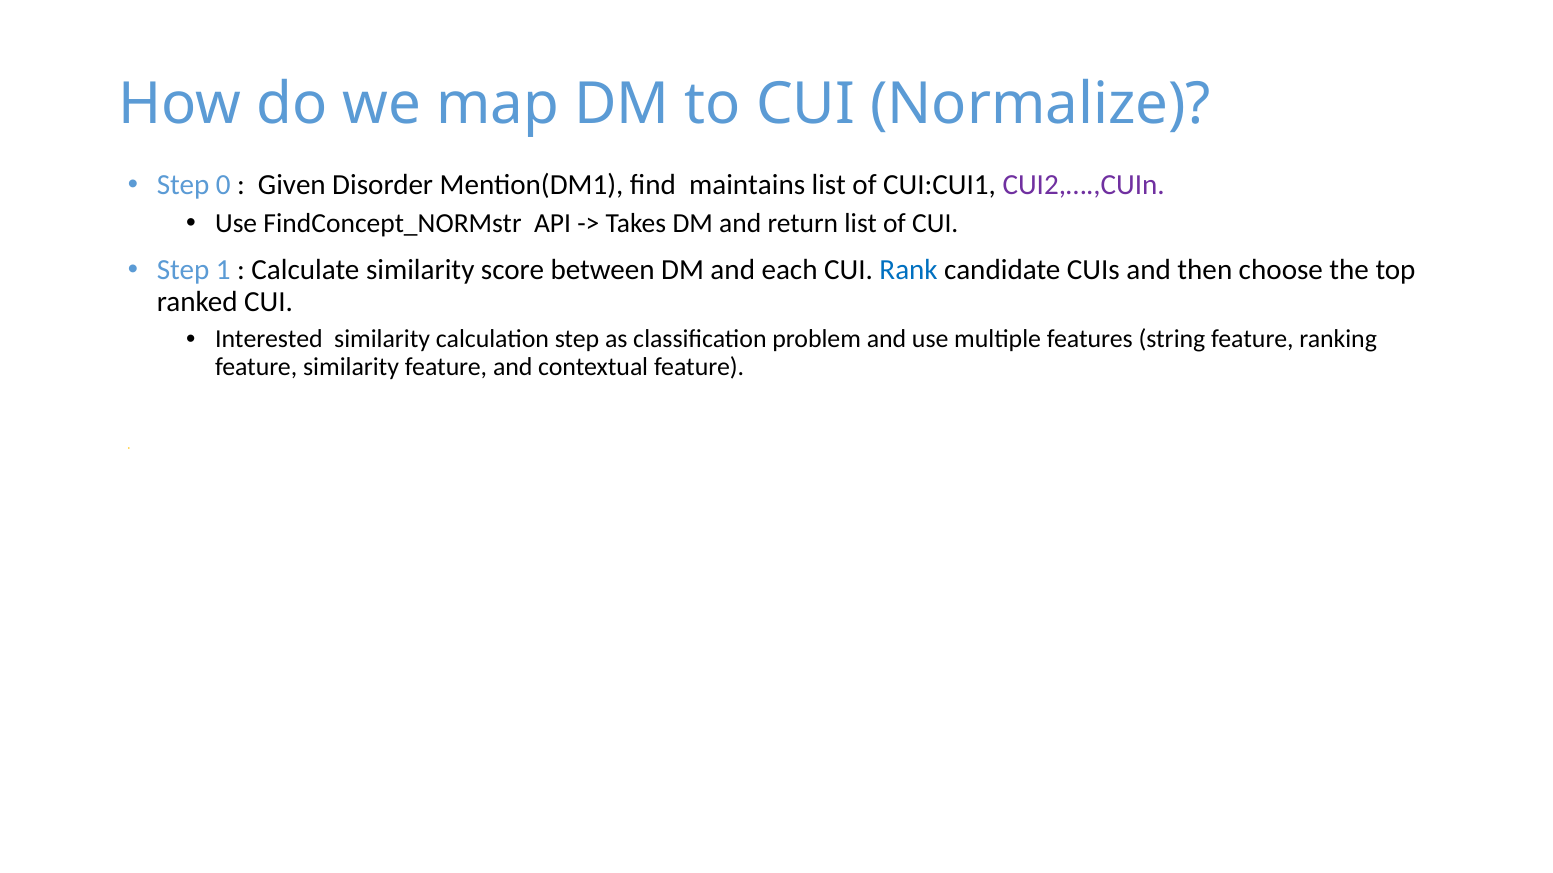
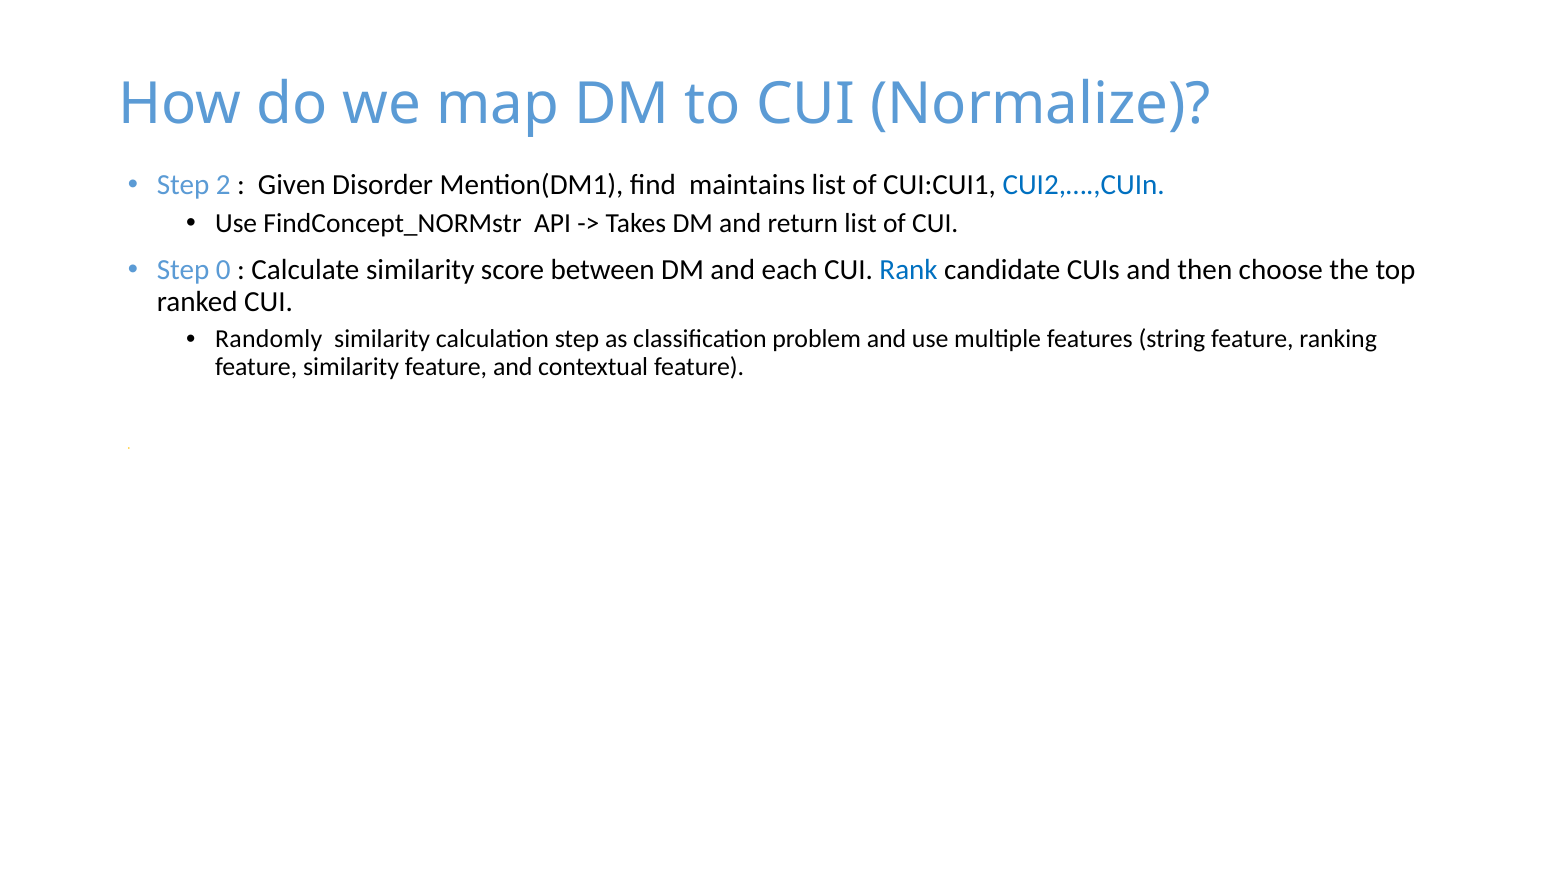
0: 0 -> 2
CUI2,….,CUIn colour: purple -> blue
1: 1 -> 0
Interested: Interested -> Randomly
